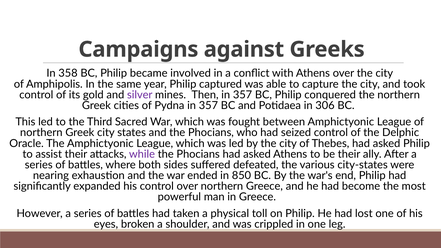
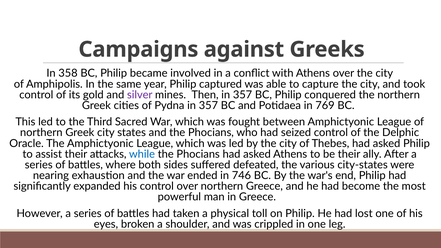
306: 306 -> 769
while colour: purple -> blue
850: 850 -> 746
